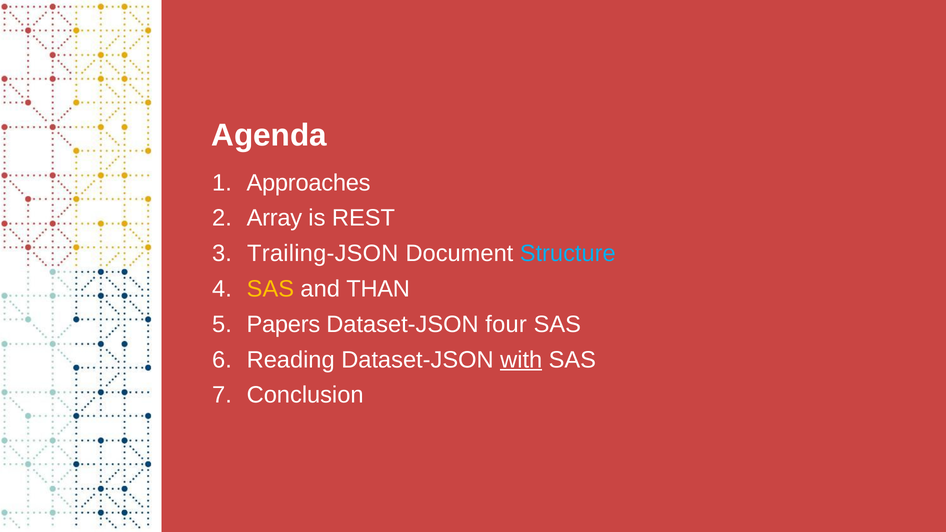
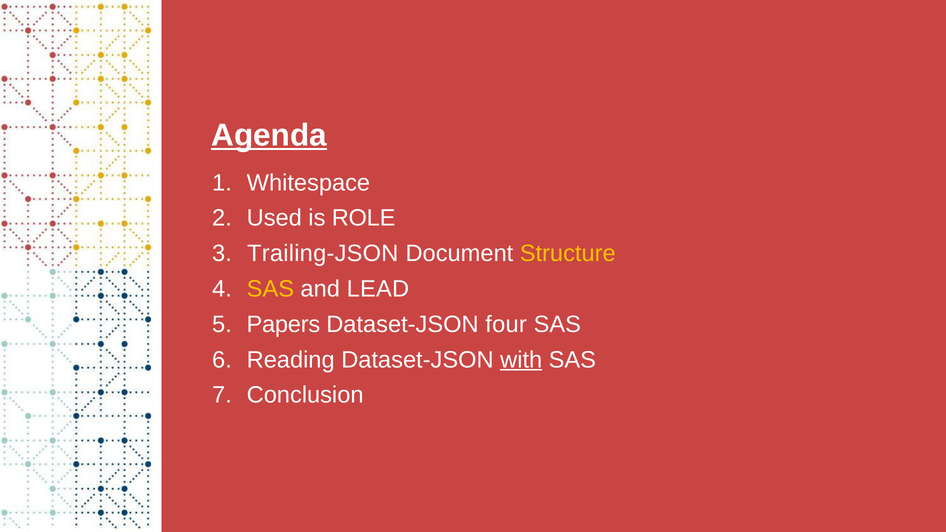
Agenda underline: none -> present
Approaches: Approaches -> Whitespace
Array: Array -> Used
REST: REST -> ROLE
Structure colour: light blue -> yellow
THAN: THAN -> LEAD
